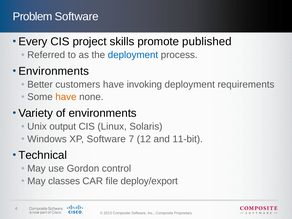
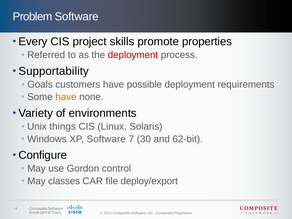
published: published -> properties
deployment at (133, 55) colour: blue -> red
Environments at (54, 71): Environments -> Supportability
Better: Better -> Goals
invoking: invoking -> possible
output: output -> things
12: 12 -> 30
11-bit: 11-bit -> 62-bit
Technical: Technical -> Configure
